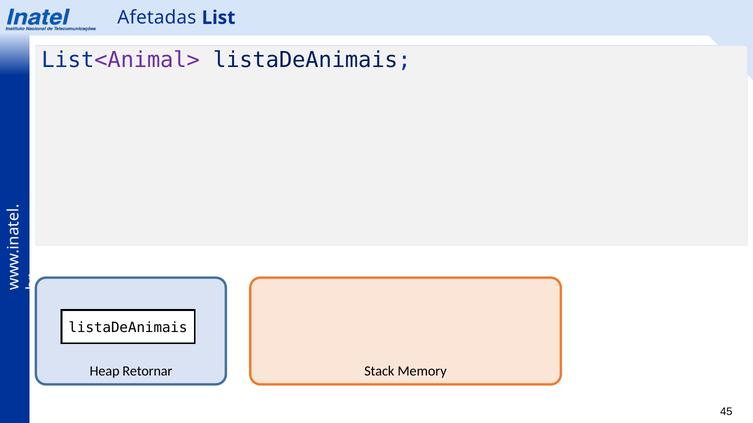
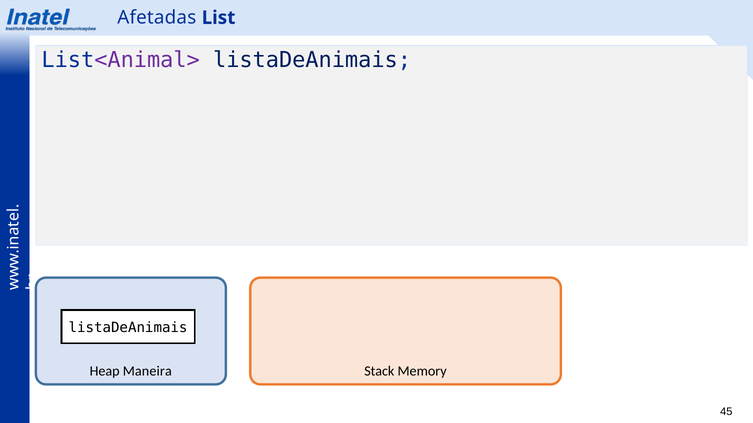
Retornar: Retornar -> Maneira
